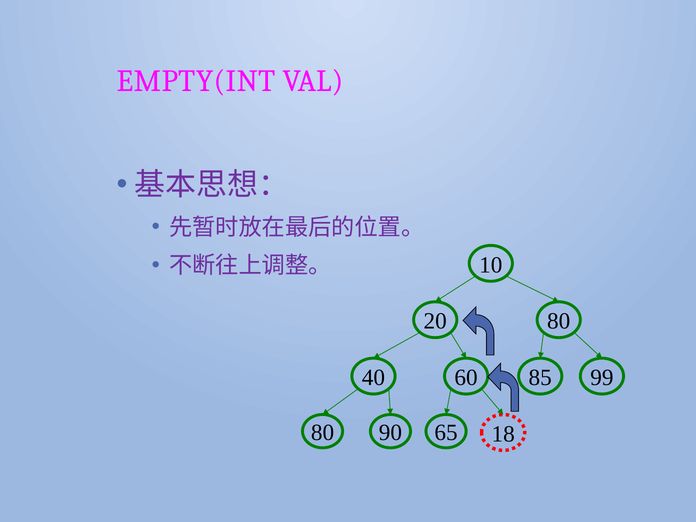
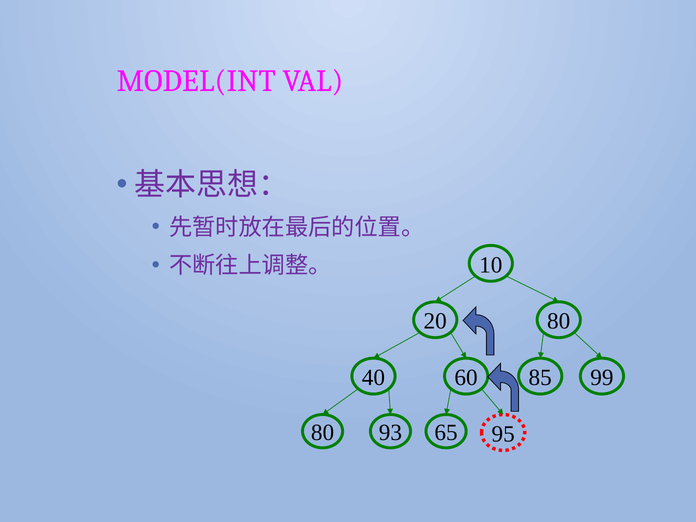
EMPTY(INT: EMPTY(INT -> MODEL(INT
90: 90 -> 93
18: 18 -> 95
